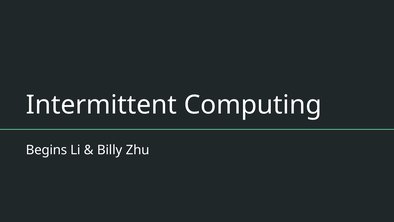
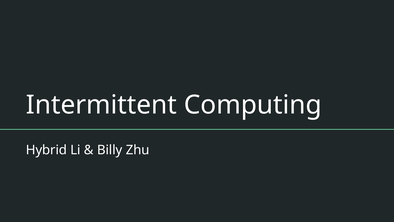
Begins: Begins -> Hybrid
